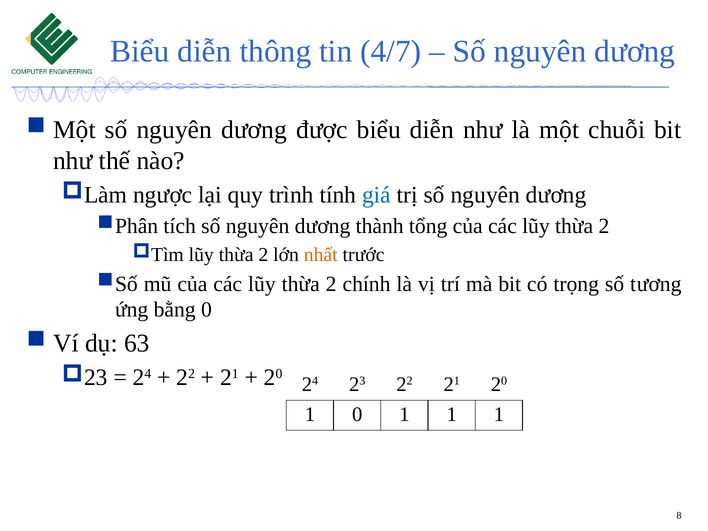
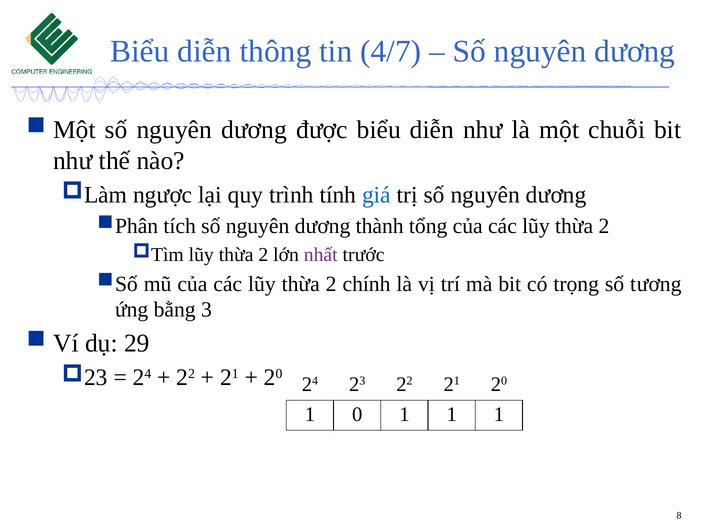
nhất colour: orange -> purple
bằng 0: 0 -> 3
63: 63 -> 29
